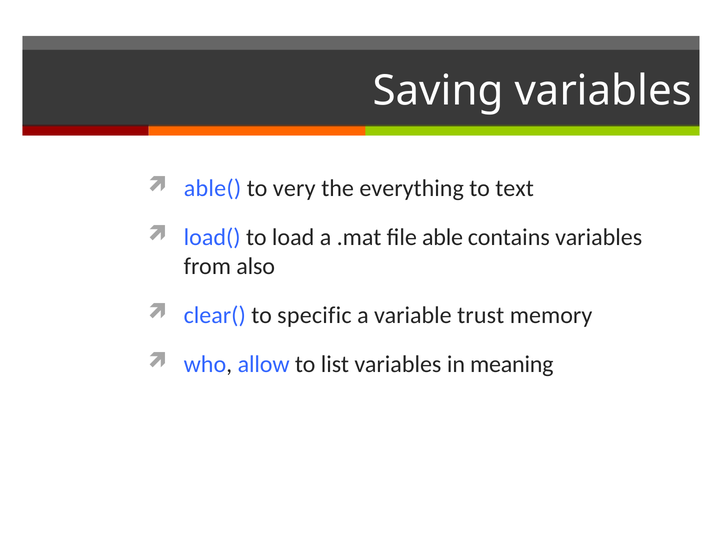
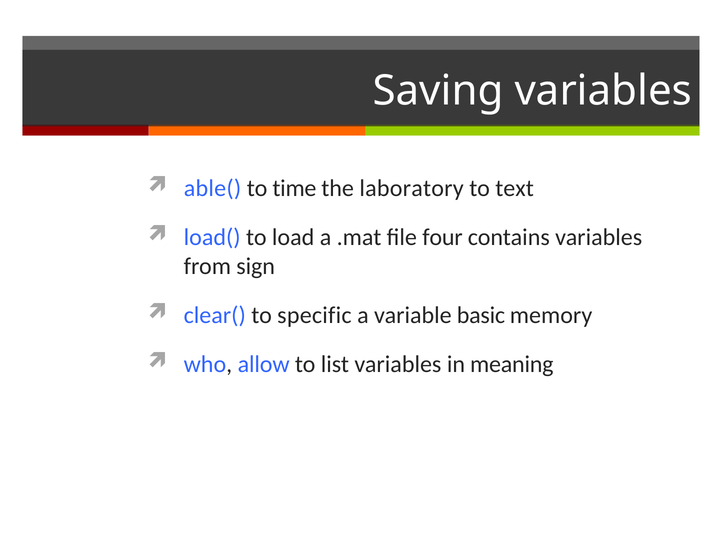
very: very -> time
everything: everything -> laboratory
able: able -> four
also: also -> sign
trust: trust -> basic
